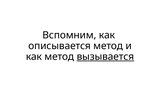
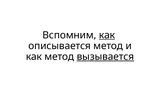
как at (107, 35) underline: none -> present
